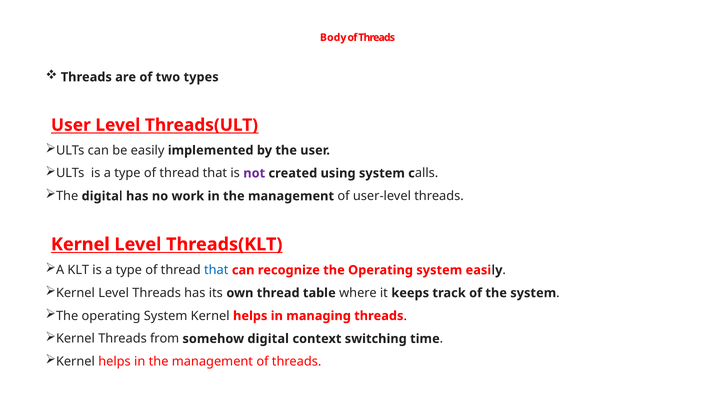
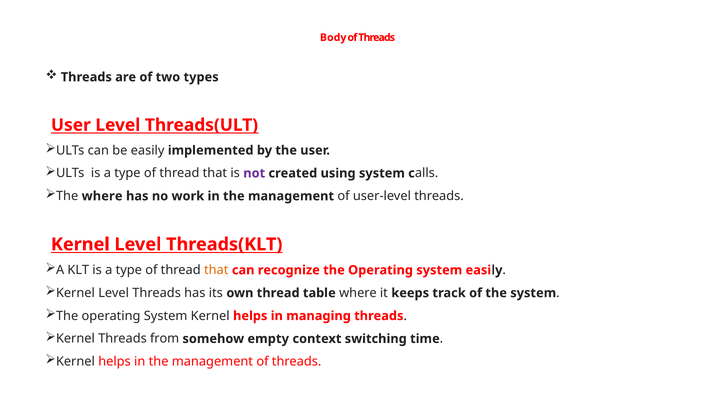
The digital: digital -> where
that at (216, 270) colour: blue -> orange
somehow digital: digital -> empty
